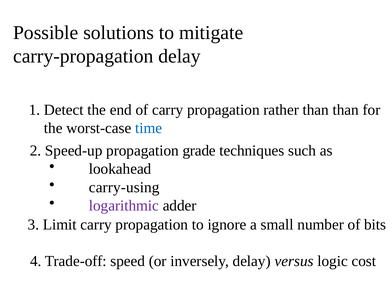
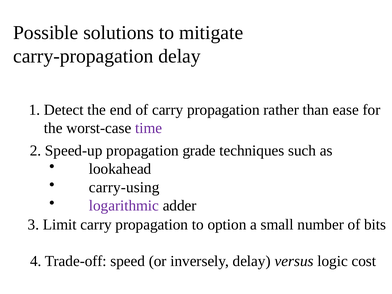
than than: than -> ease
time colour: blue -> purple
ignore: ignore -> option
